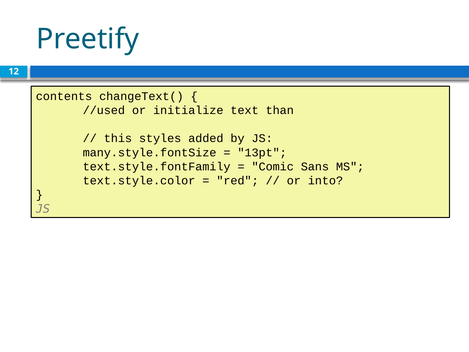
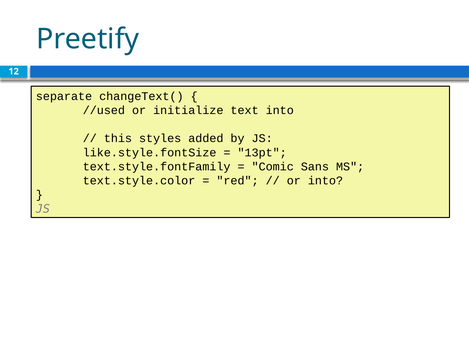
contents: contents -> separate
text than: than -> into
many.style.fontSize: many.style.fontSize -> like.style.fontSize
